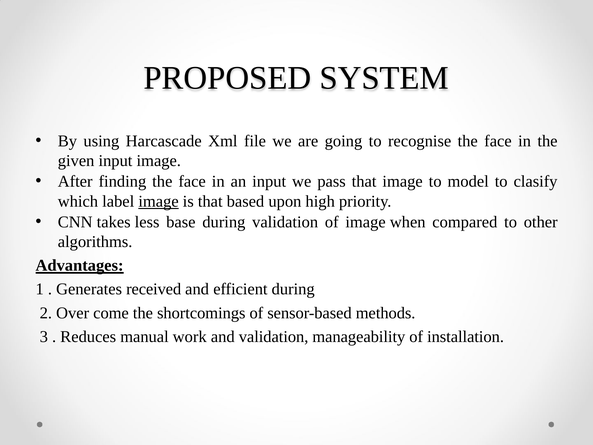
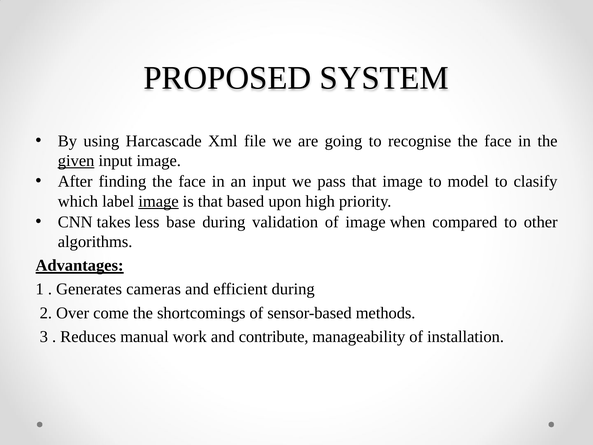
given underline: none -> present
received: received -> cameras
and validation: validation -> contribute
